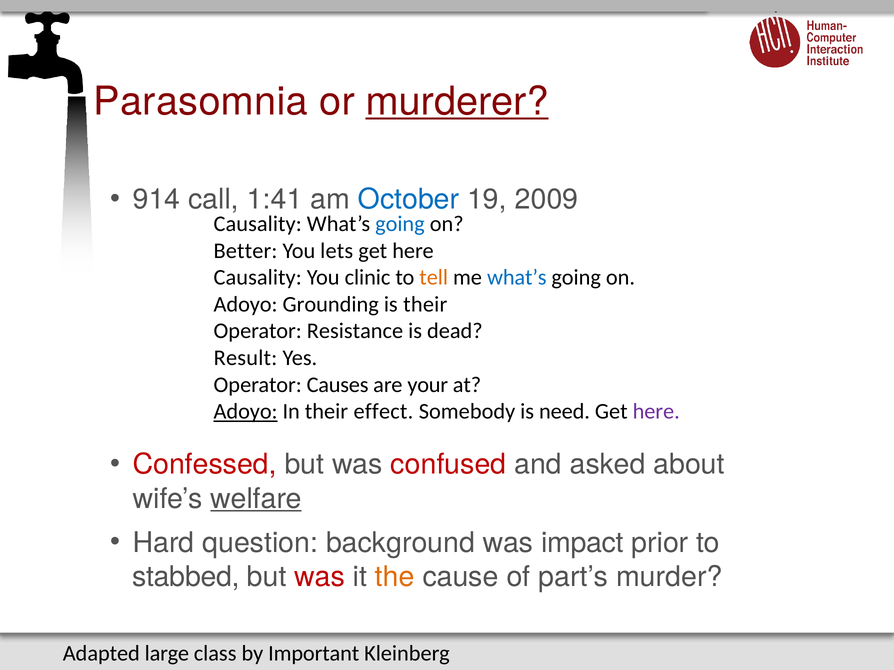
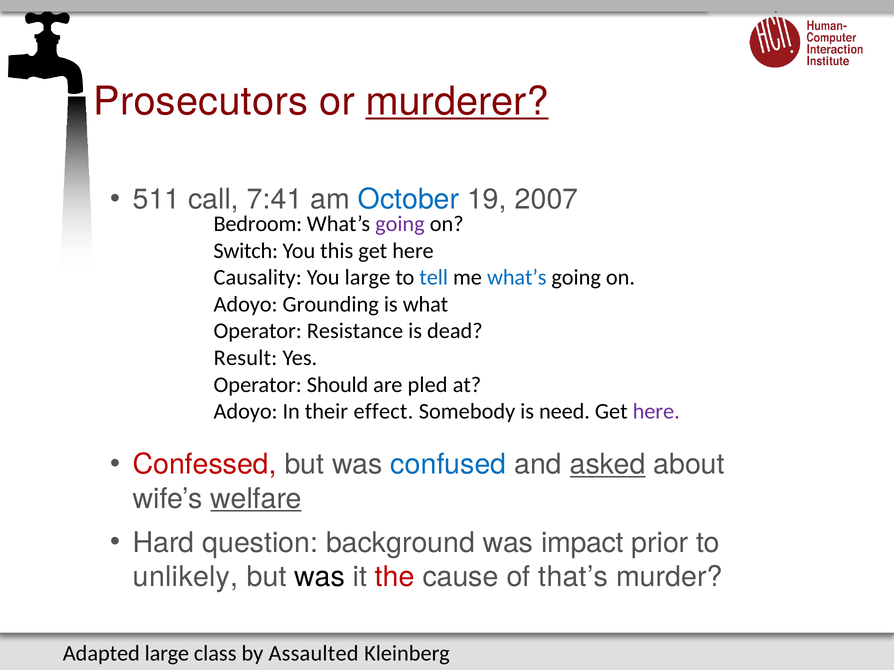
Parasomnia: Parasomnia -> Prosecutors
914: 914 -> 511
1:41: 1:41 -> 7:41
2009: 2009 -> 2007
Causality at (258, 224): Causality -> Bedroom
going at (400, 224) colour: blue -> purple
Better: Better -> Switch
lets: lets -> this
You clinic: clinic -> large
tell colour: orange -> blue
is their: their -> what
Causes: Causes -> Should
your: your -> pled
Adoyo at (246, 412) underline: present -> none
confused colour: red -> blue
asked underline: none -> present
stabbed: stabbed -> unlikely
was at (320, 577) colour: red -> black
the colour: orange -> red
part’s: part’s -> that’s
Important: Important -> Assaulted
